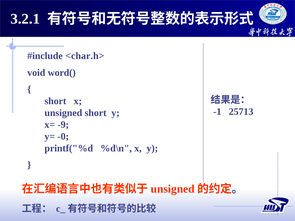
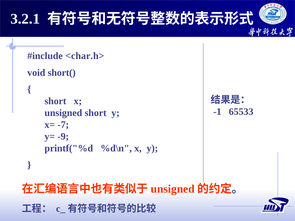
word(: word( -> short(
25713: 25713 -> 65533
-9: -9 -> -7
-0: -0 -> -9
